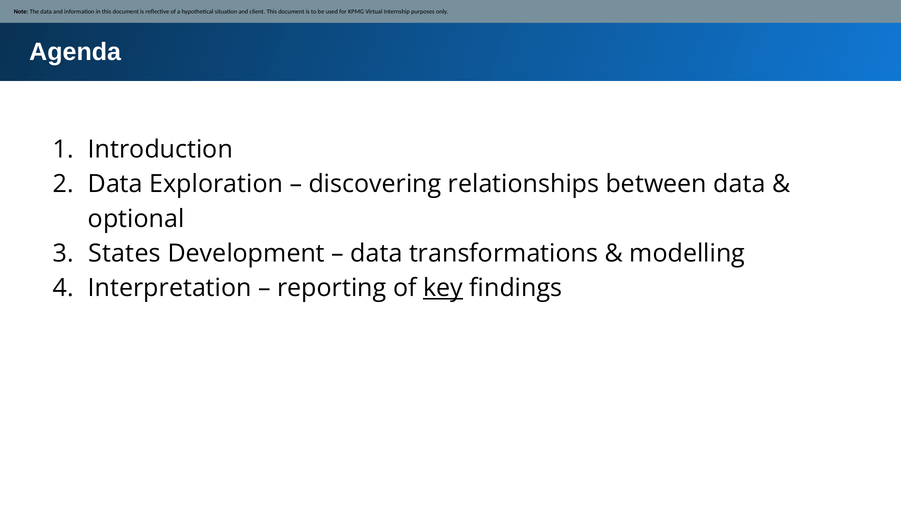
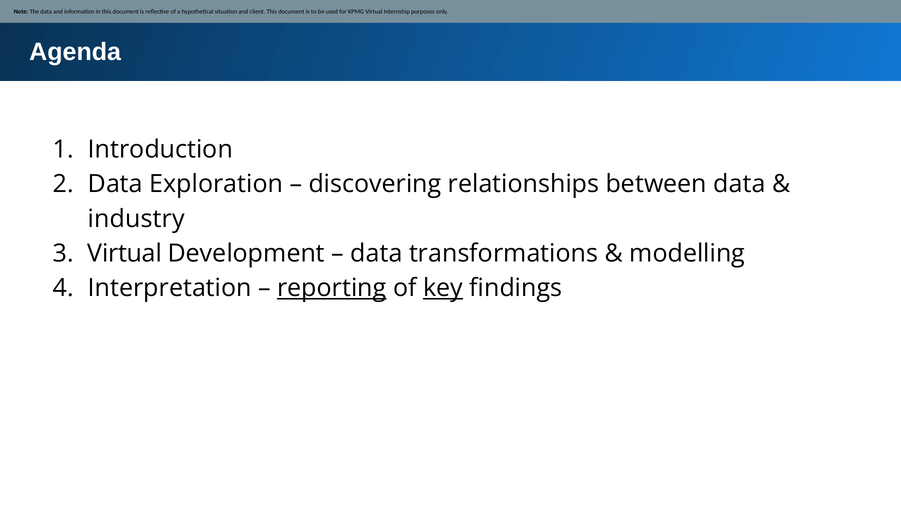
optional: optional -> industry
States at (124, 253): States -> Virtual
reporting underline: none -> present
